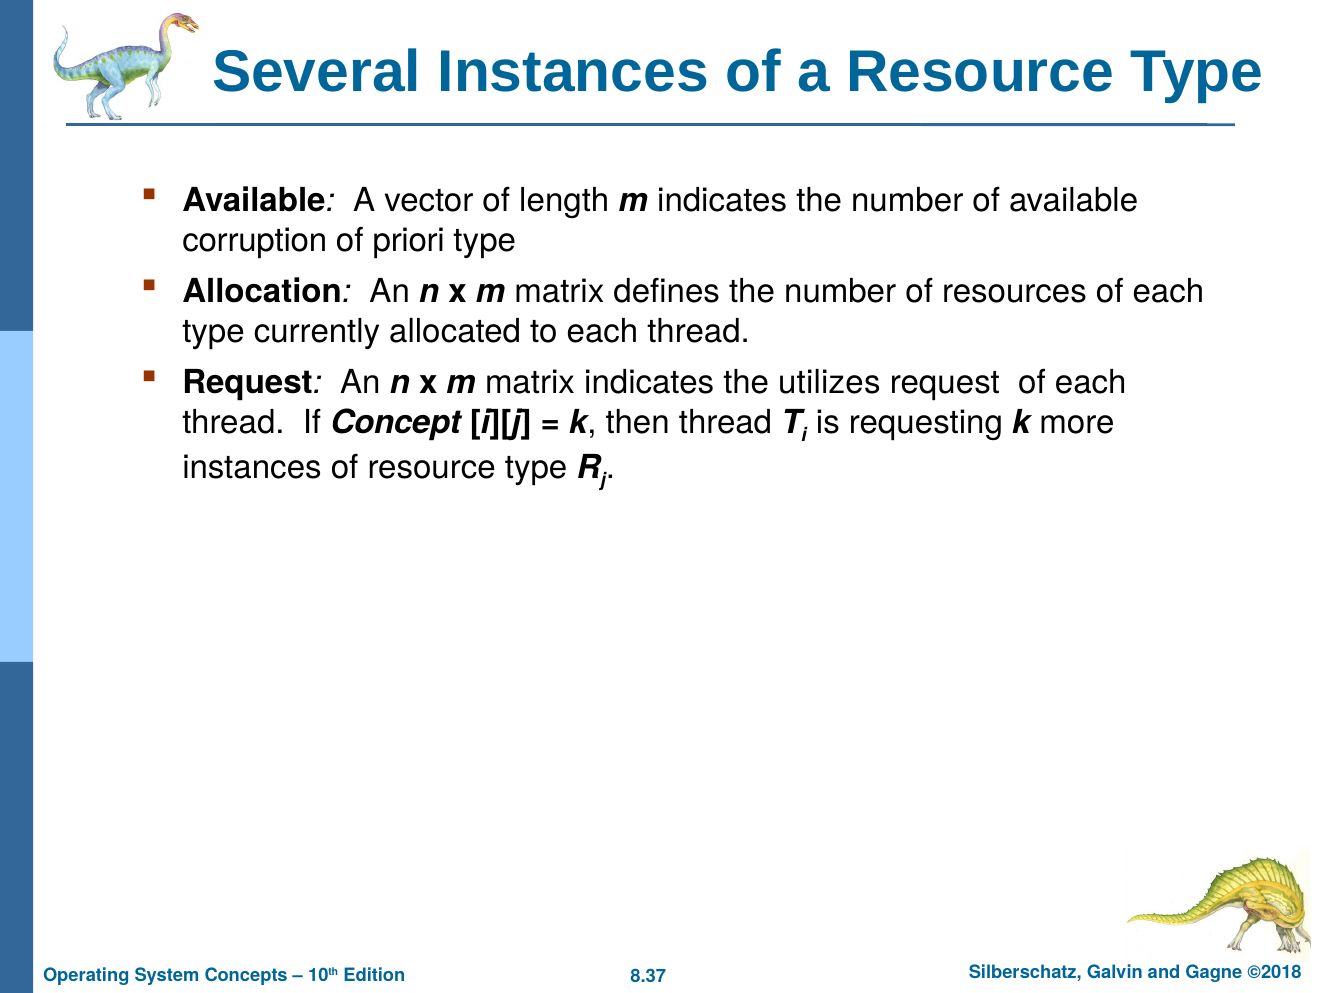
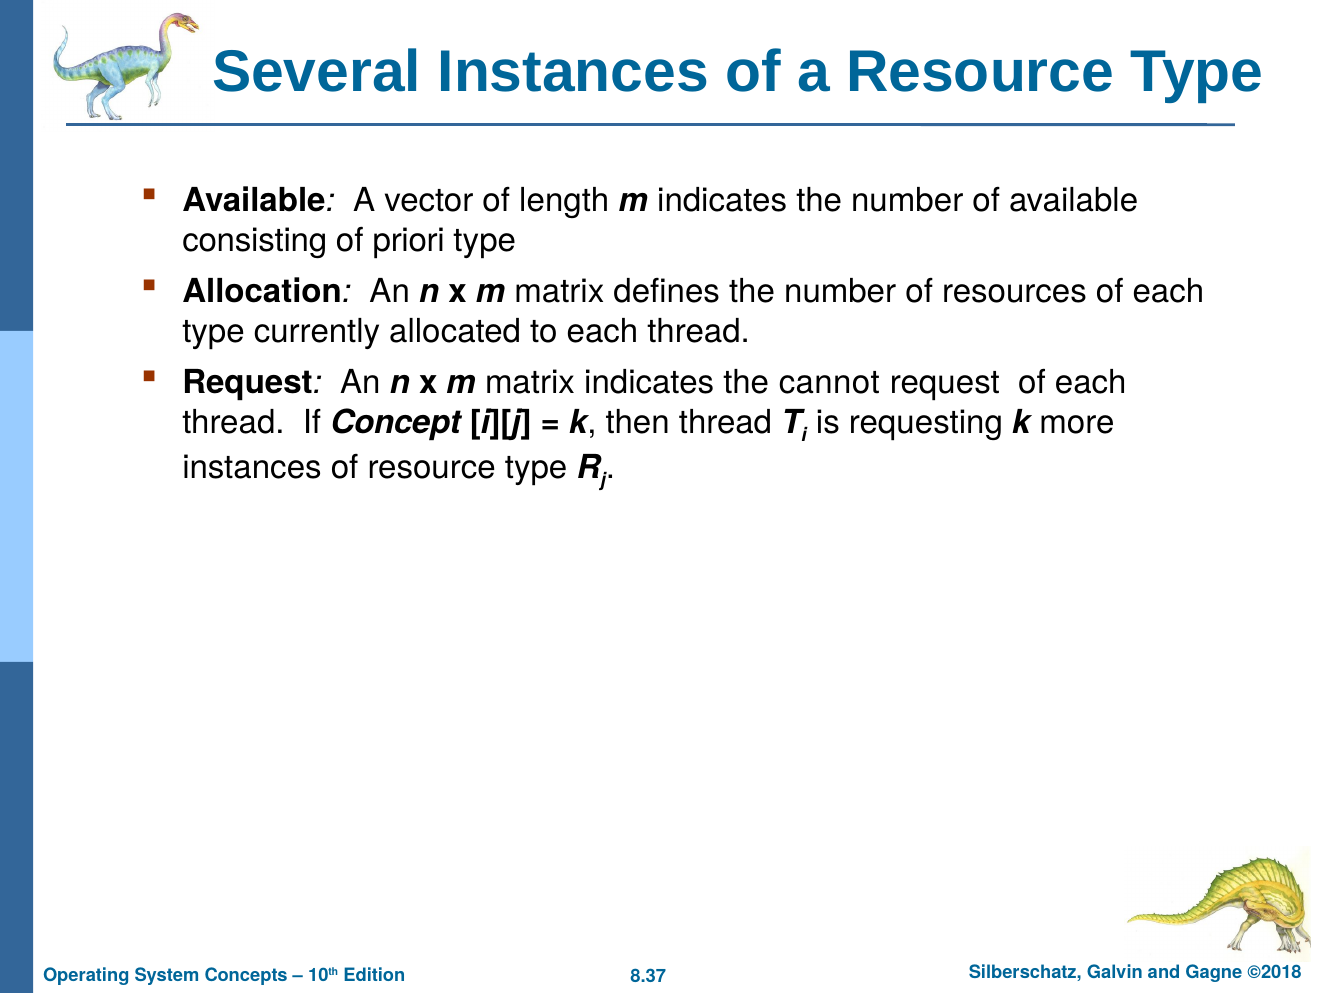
corruption: corruption -> consisting
utilizes: utilizes -> cannot
